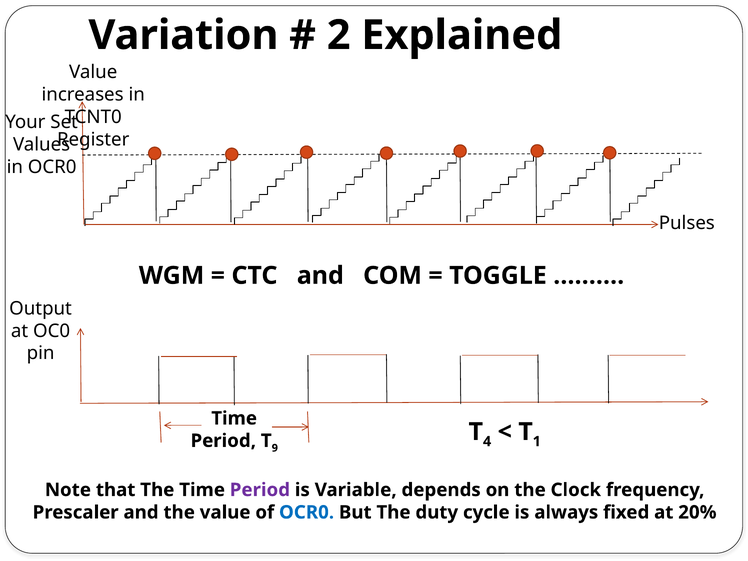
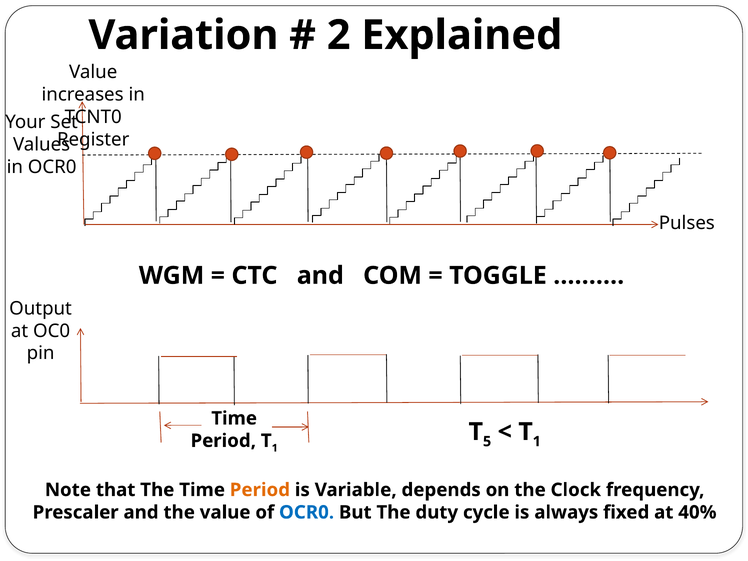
4: 4 -> 5
9 at (275, 448): 9 -> 1
Period at (260, 490) colour: purple -> orange
20%: 20% -> 40%
